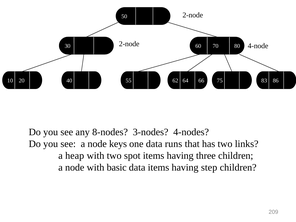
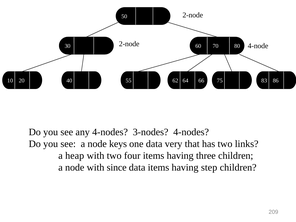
any 8-nodes: 8-nodes -> 4-nodes
runs: runs -> very
spot: spot -> four
basic: basic -> since
